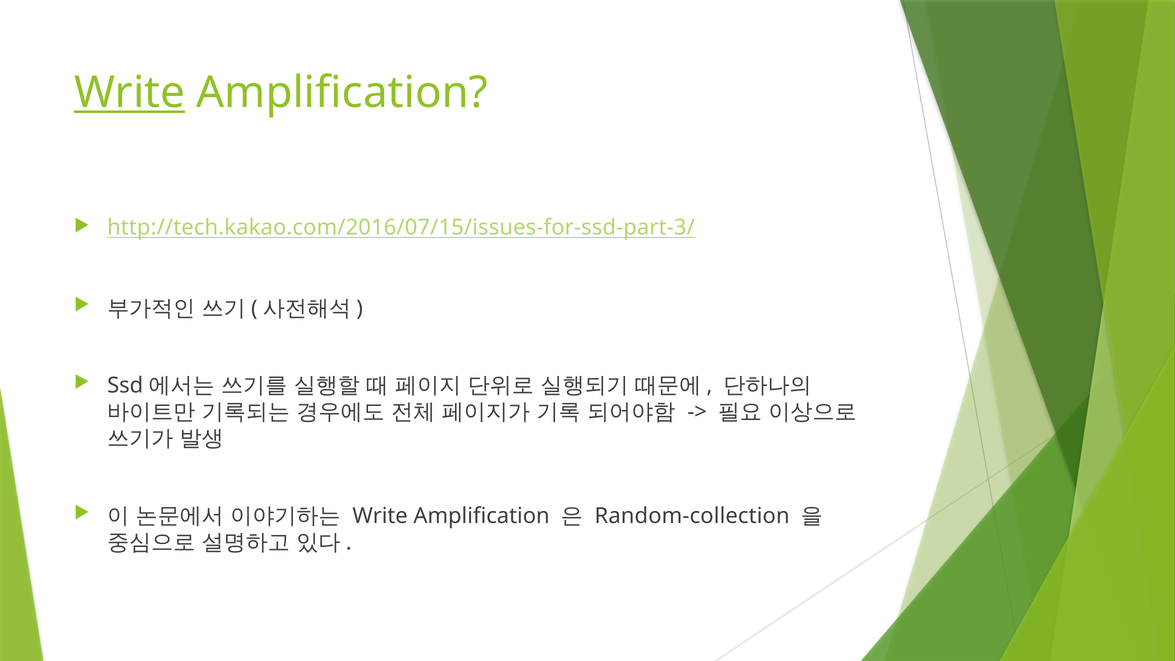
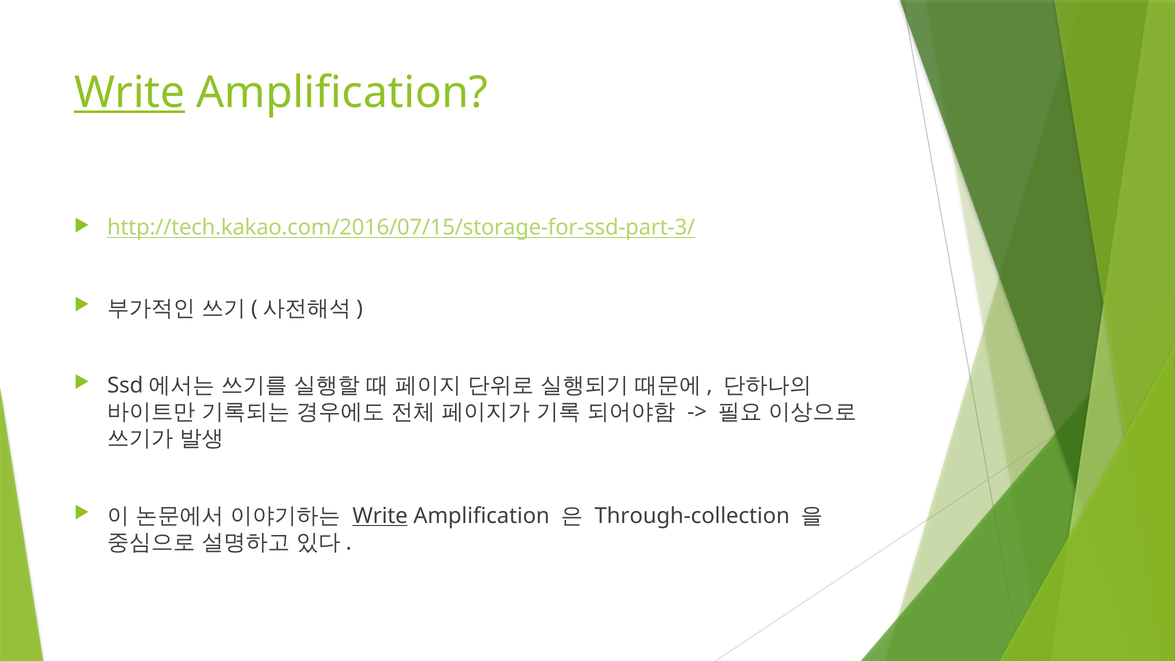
http://tech.kakao.com/2016/07/15/issues-for-ssd-part-3/: http://tech.kakao.com/2016/07/15/issues-for-ssd-part-3/ -> http://tech.kakao.com/2016/07/15/storage-for-ssd-part-3/
Write at (380, 516) underline: none -> present
Random-collection: Random-collection -> Through-collection
